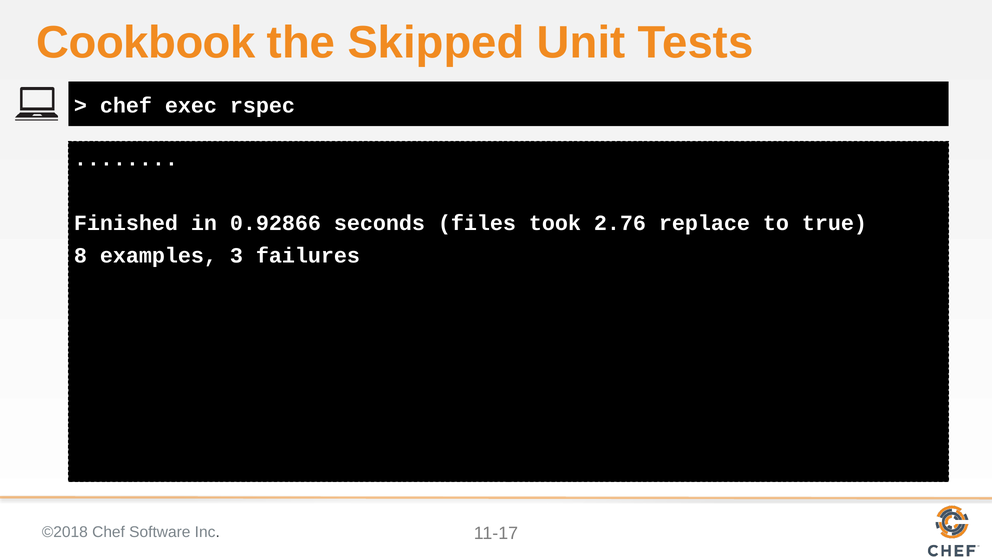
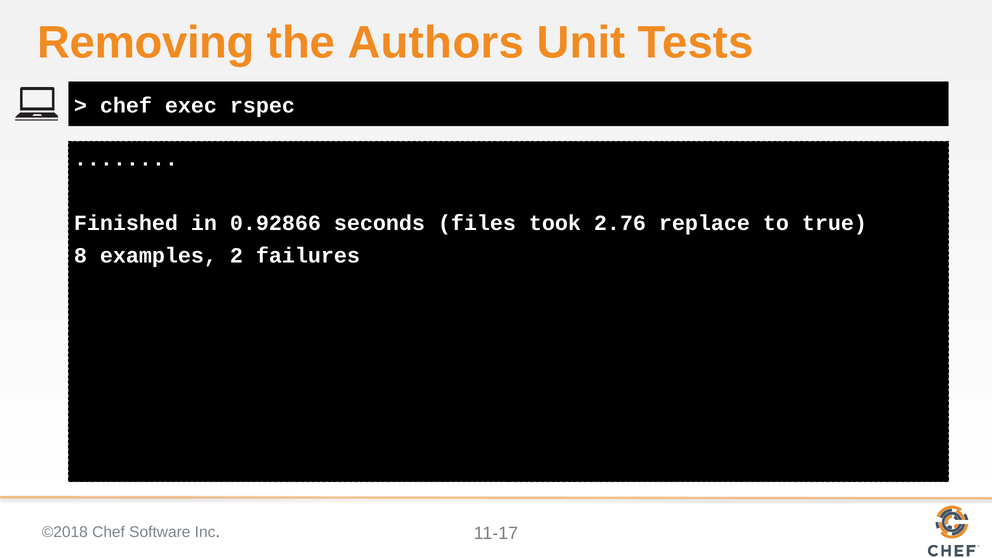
Cookbook: Cookbook -> Removing
Skipped: Skipped -> Authors
3: 3 -> 2
